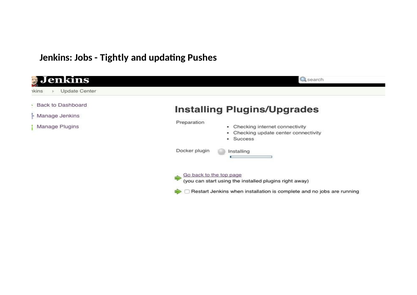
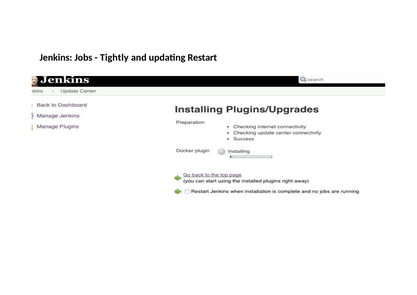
Pushes: Pushes -> Restart
